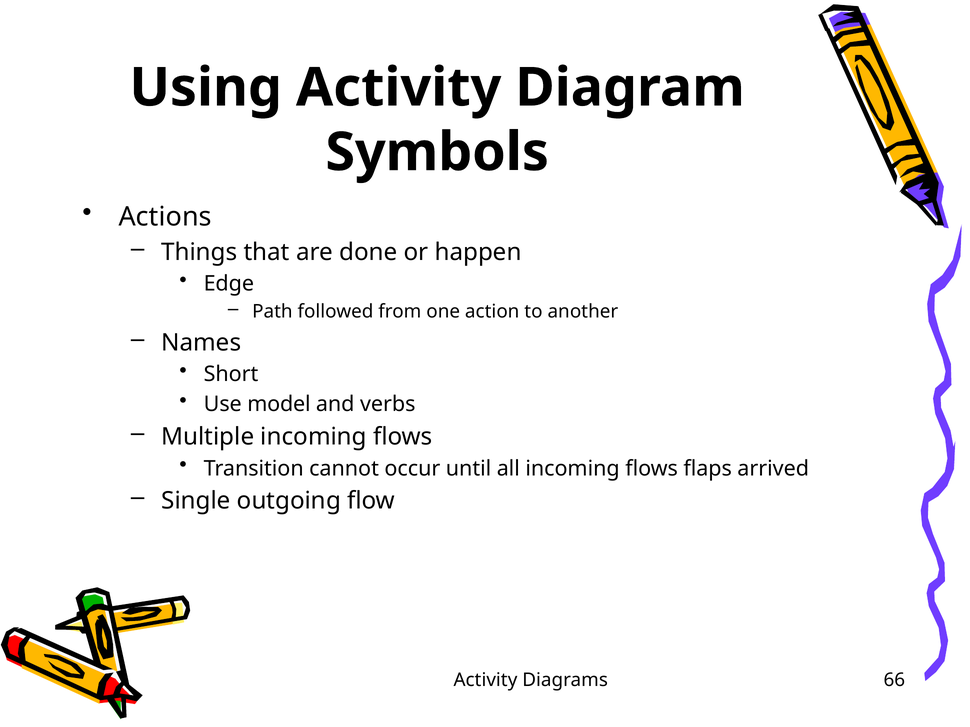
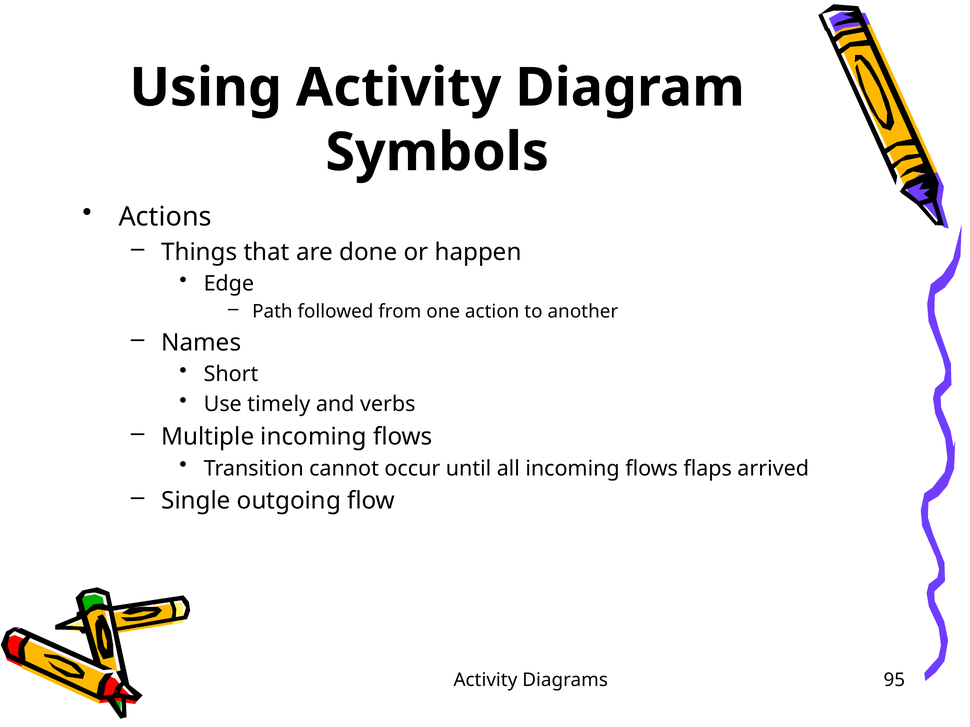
model: model -> timely
66: 66 -> 95
